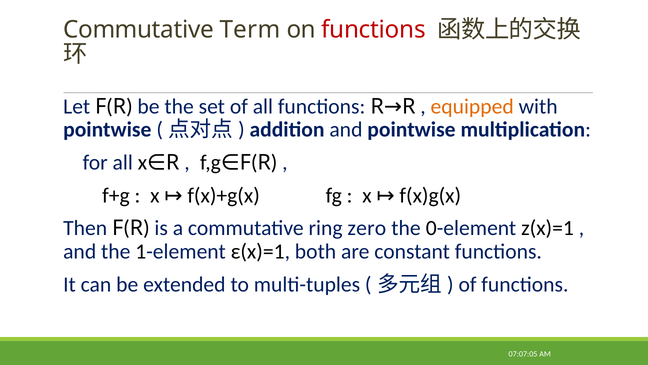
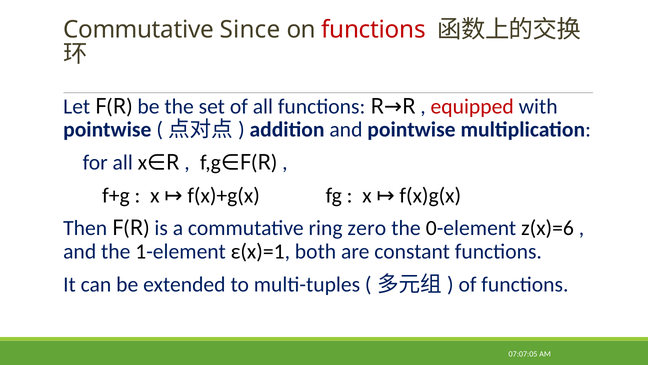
Term: Term -> Since
equipped colour: orange -> red
z(x)=1: z(x)=1 -> z(x)=6
